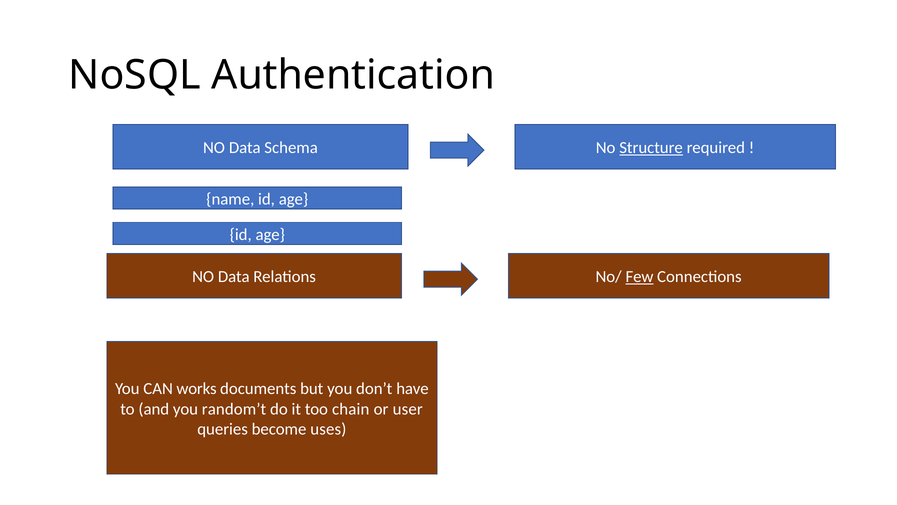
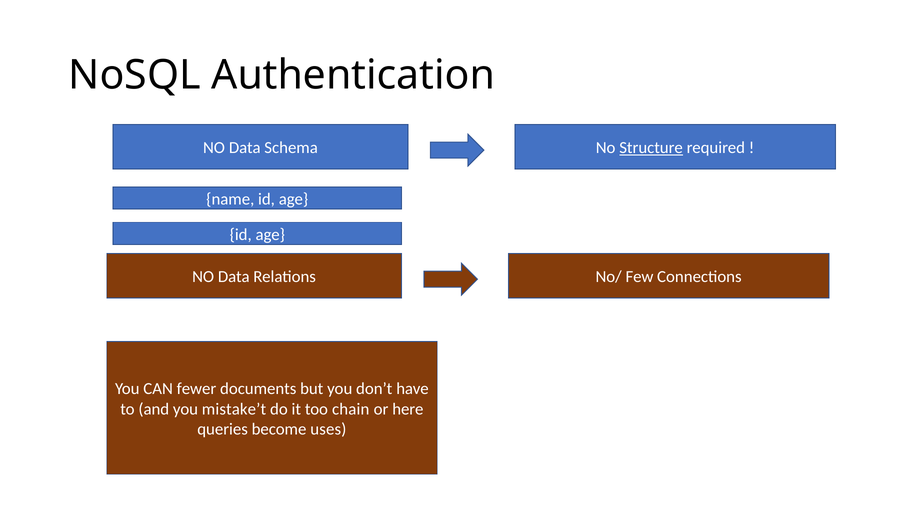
Few underline: present -> none
works: works -> fewer
random’t: random’t -> mistake’t
user: user -> here
